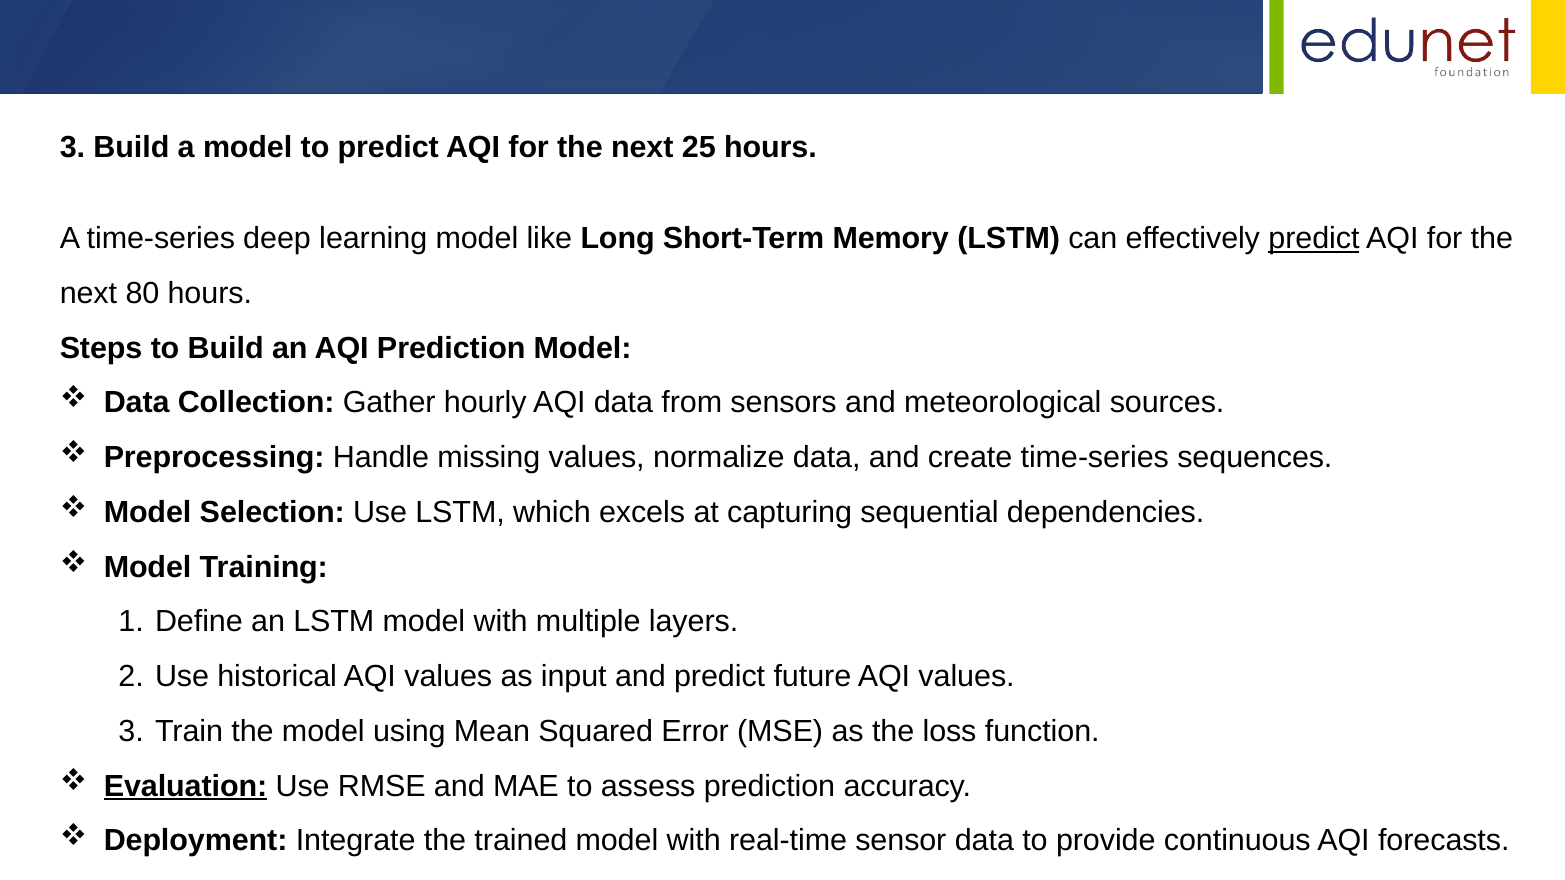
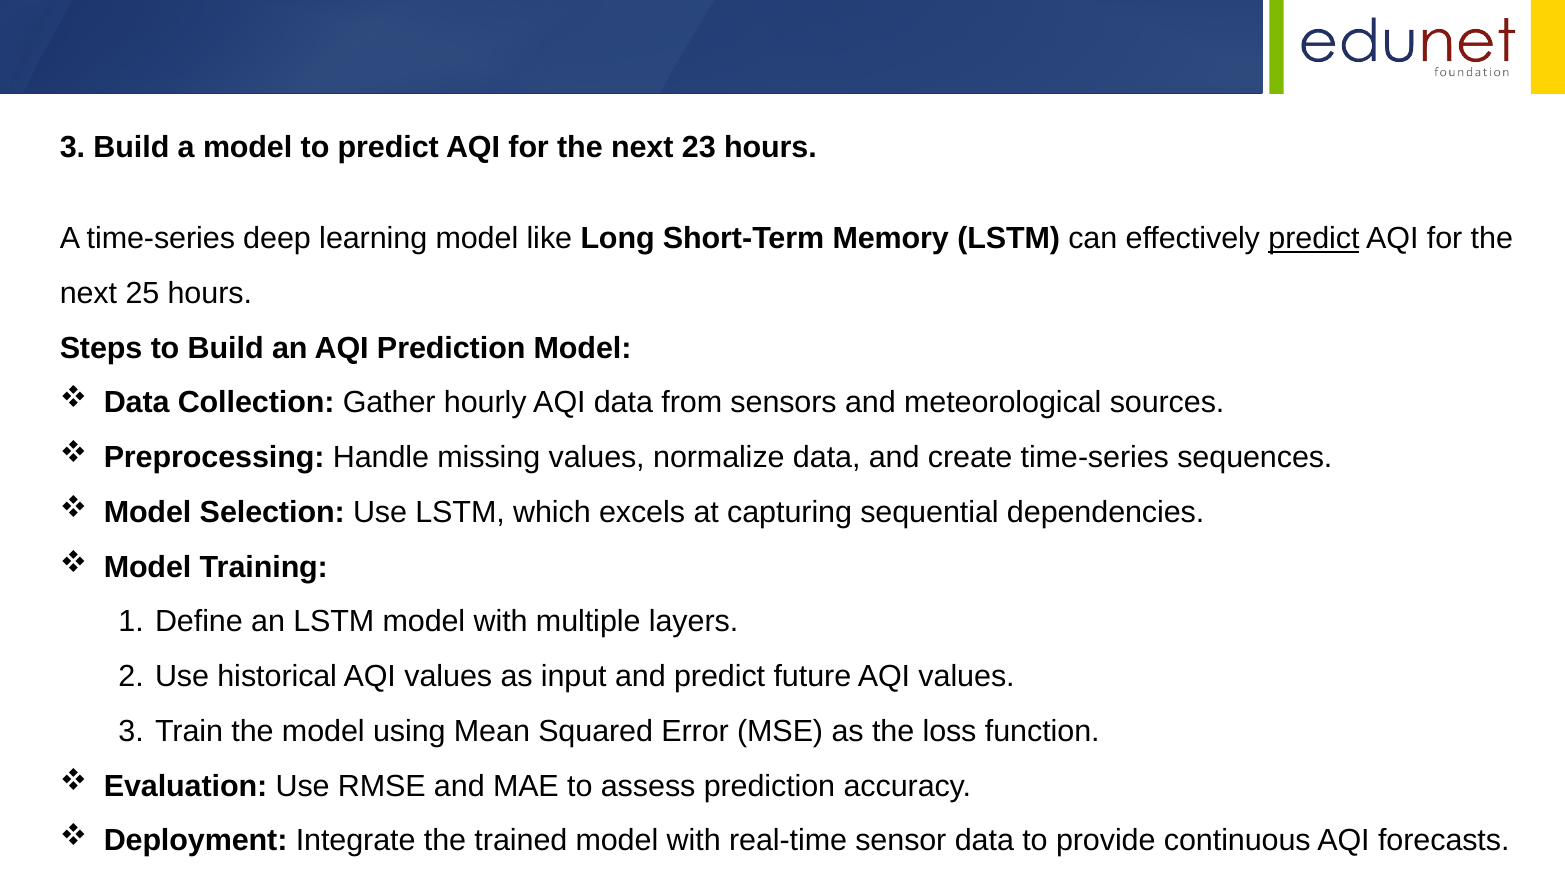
25: 25 -> 23
80: 80 -> 25
Evaluation underline: present -> none
